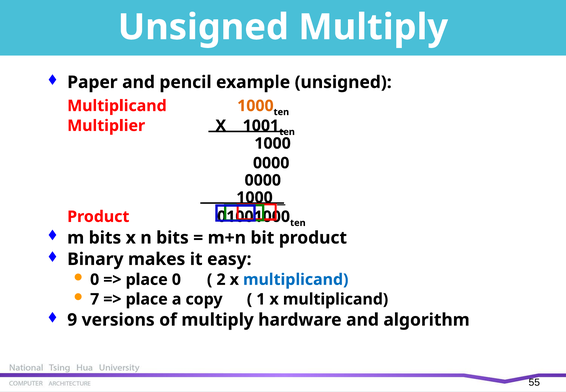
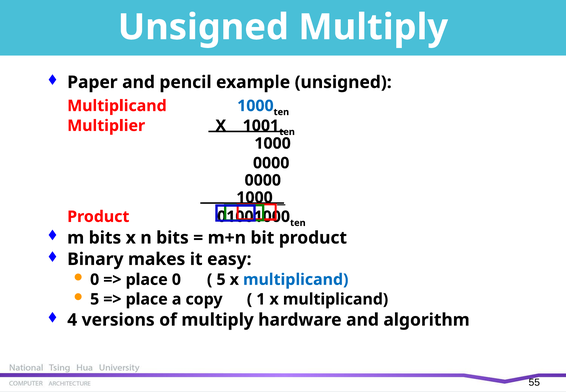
1000 at (255, 106) colour: orange -> blue
2 at (221, 280): 2 -> 5
7 at (95, 299): 7 -> 5
9: 9 -> 4
